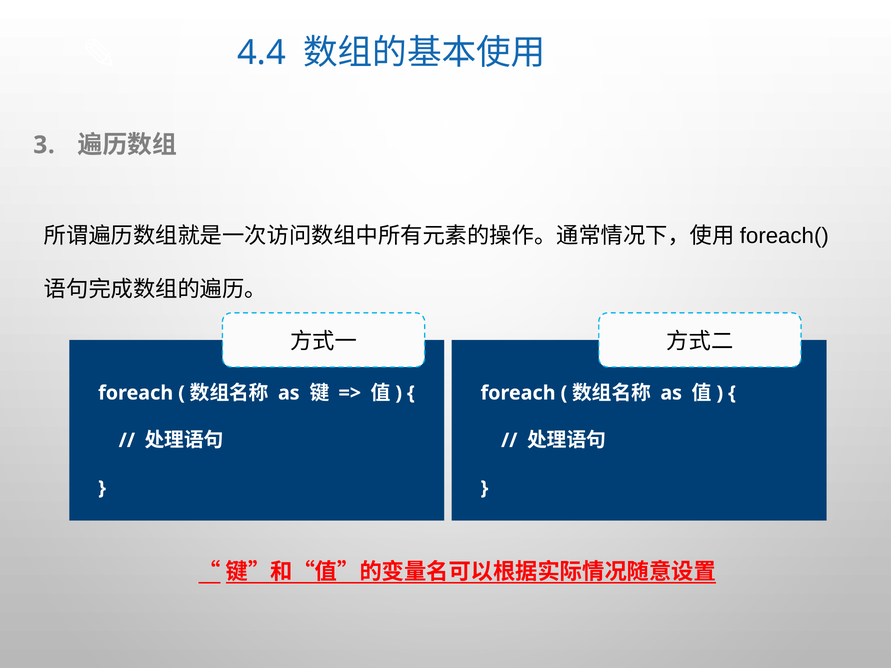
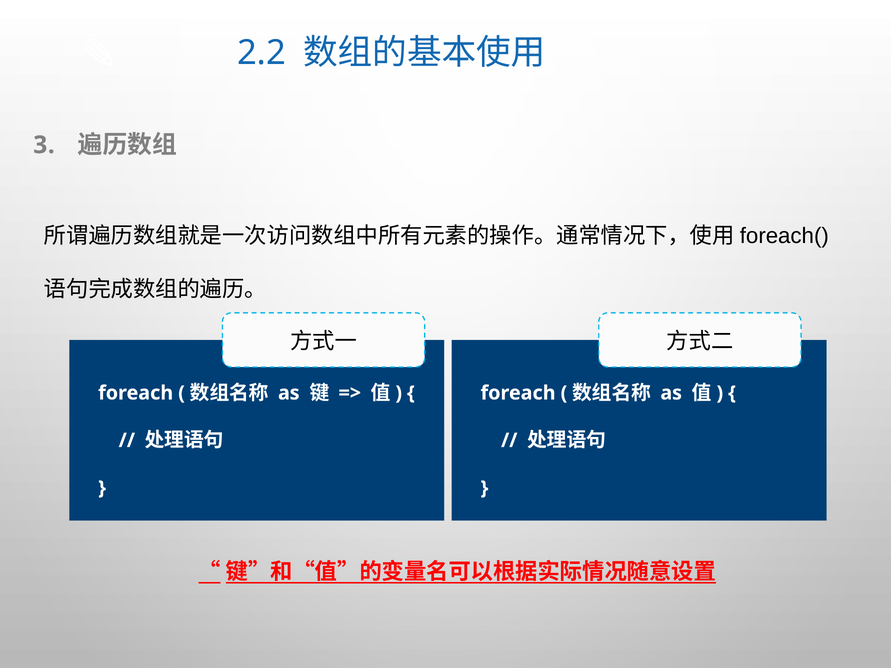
4.4: 4.4 -> 2.2
